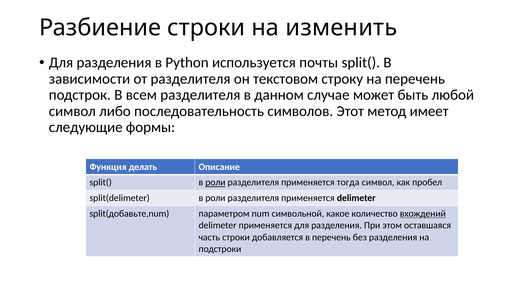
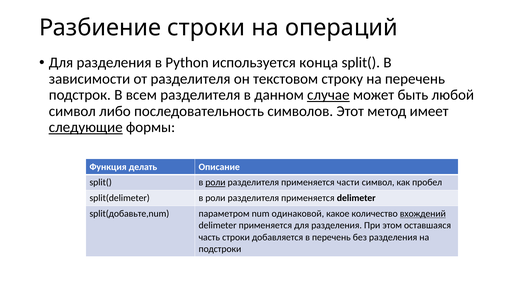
изменить: изменить -> операций
почты: почты -> конца
случае underline: none -> present
следующие underline: none -> present
тогда: тогда -> части
символьной: символьной -> одинаковой
